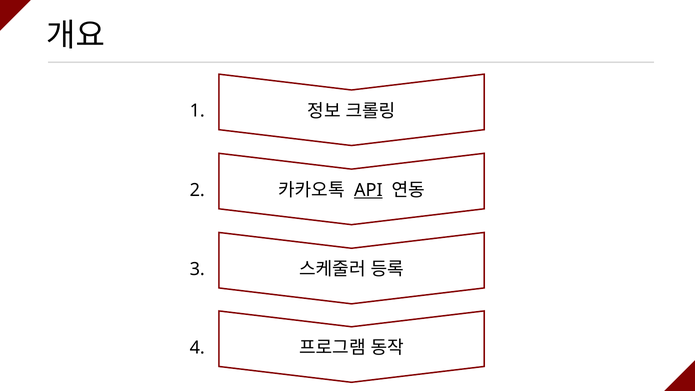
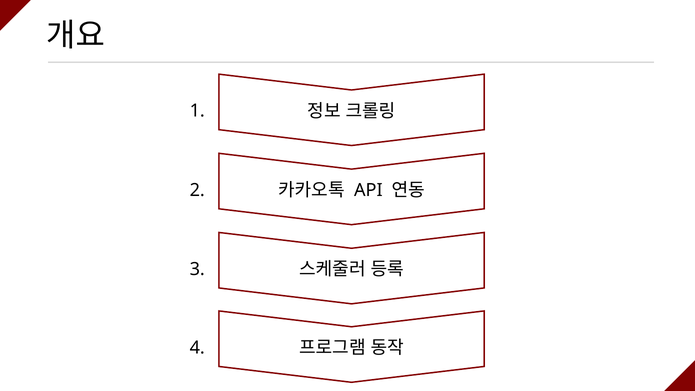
API underline: present -> none
